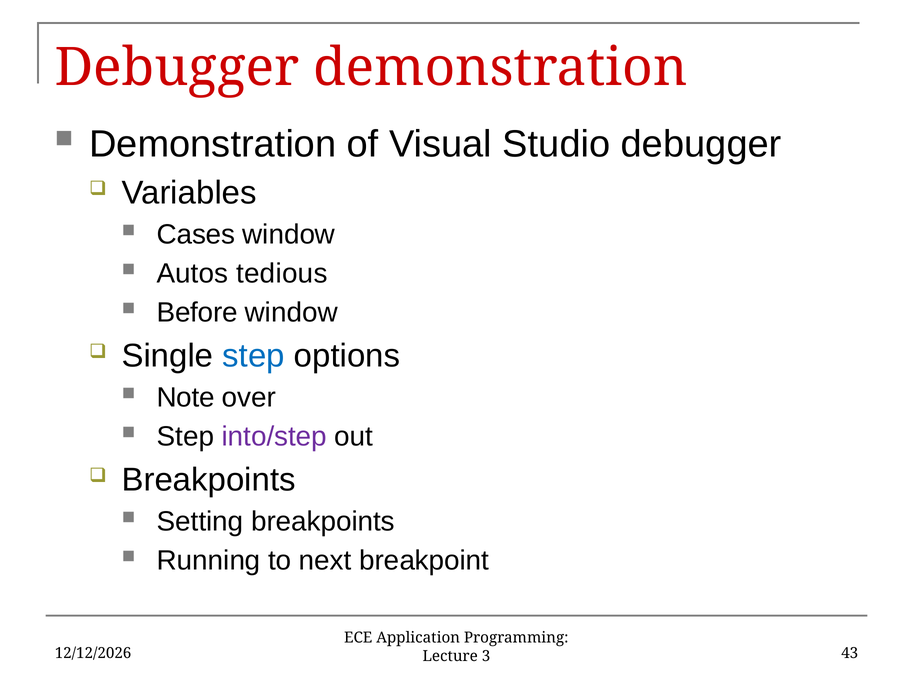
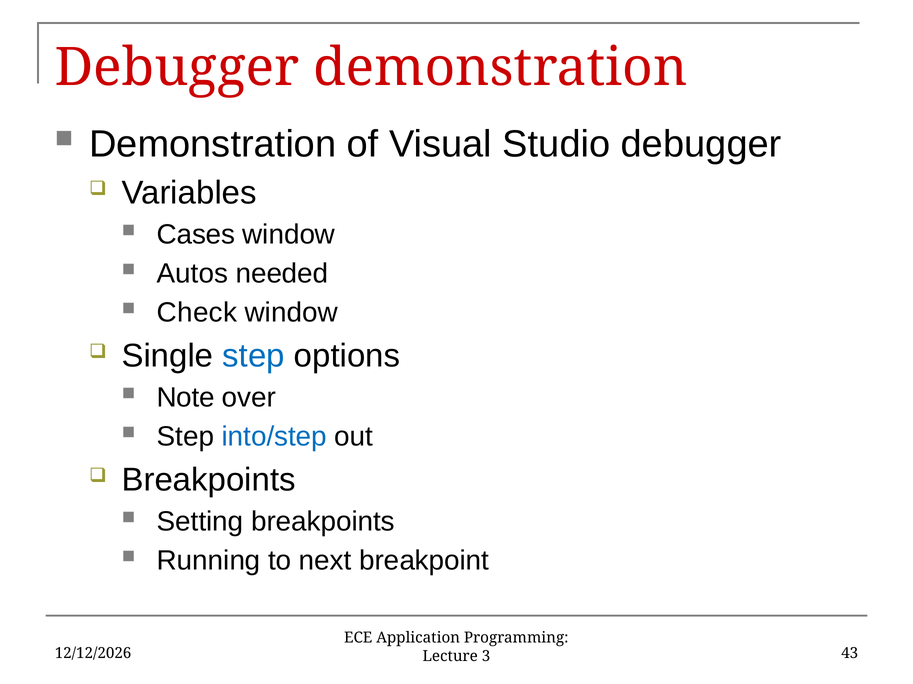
tedious: tedious -> needed
Before: Before -> Check
into/step colour: purple -> blue
